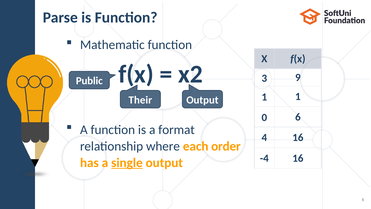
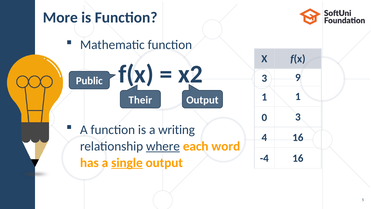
Parse: Parse -> More
0 6: 6 -> 3
format: format -> writing
where underline: none -> present
order: order -> word
